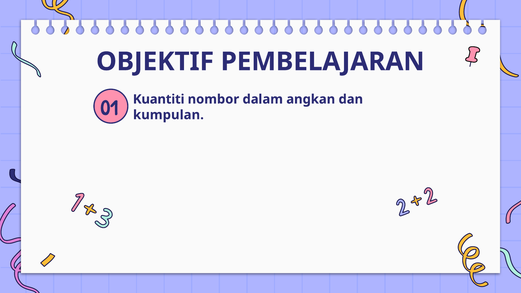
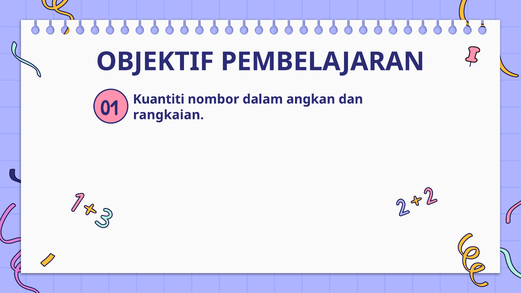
kumpulan: kumpulan -> rangkaian
